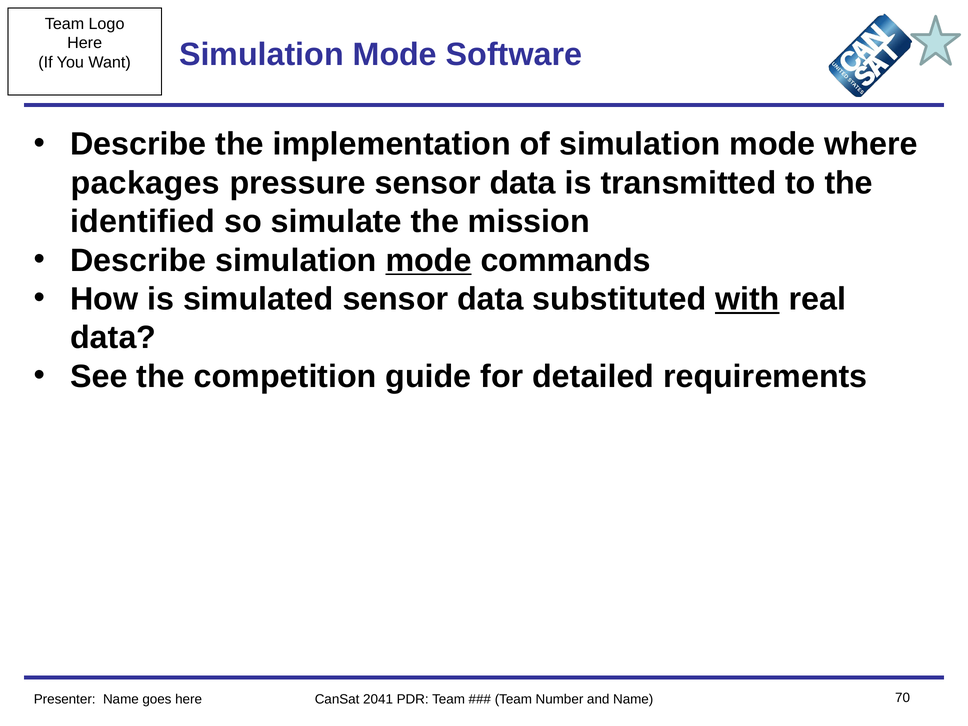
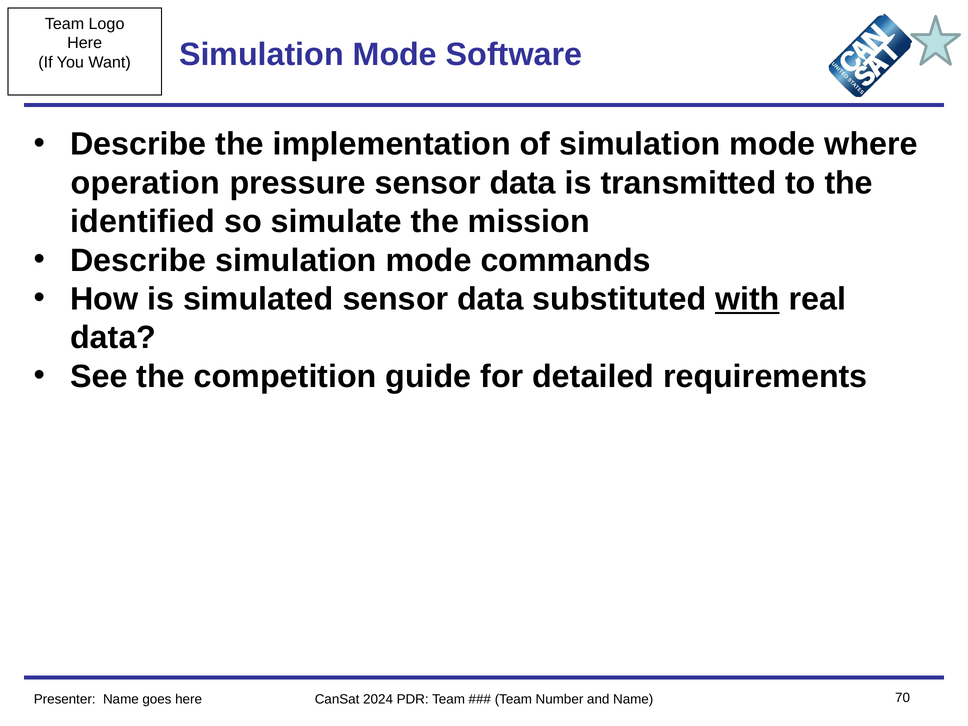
packages: packages -> operation
mode at (429, 260) underline: present -> none
2041: 2041 -> 2024
